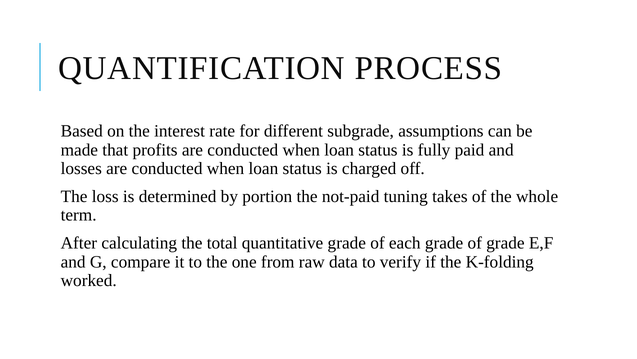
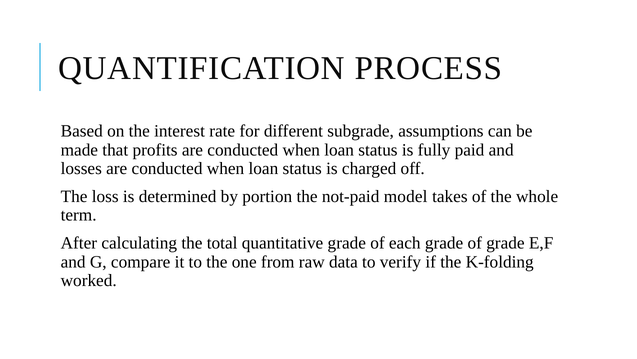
tuning: tuning -> model
